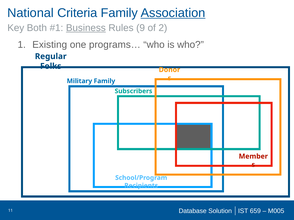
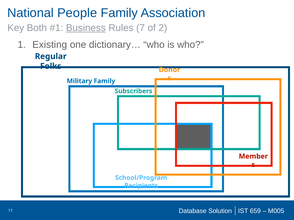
Criteria: Criteria -> People
Association underline: present -> none
9: 9 -> 7
programs…: programs… -> dictionary…
